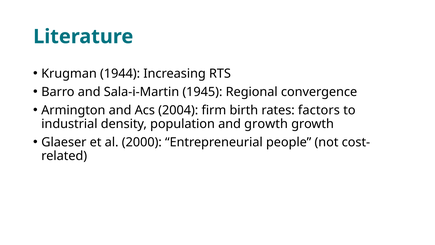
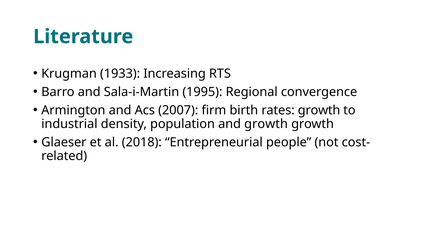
1944: 1944 -> 1933
1945: 1945 -> 1995
2004: 2004 -> 2007
rates factors: factors -> growth
2000: 2000 -> 2018
